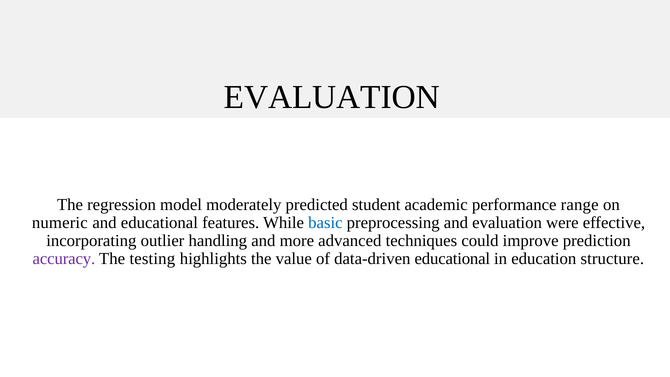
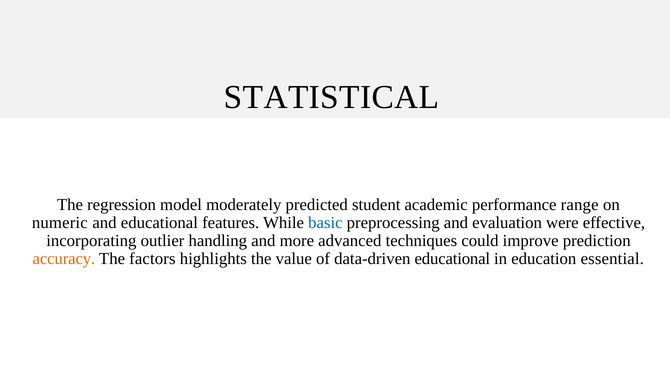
EVALUATION at (332, 97): EVALUATION -> STATISTICAL
accuracy colour: purple -> orange
testing: testing -> factors
structure: structure -> essential
